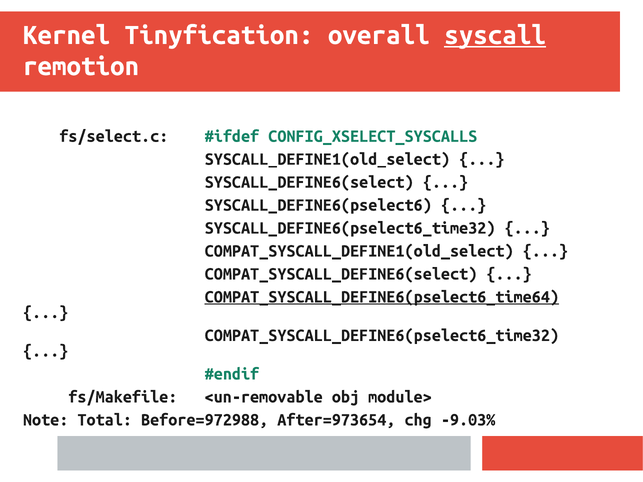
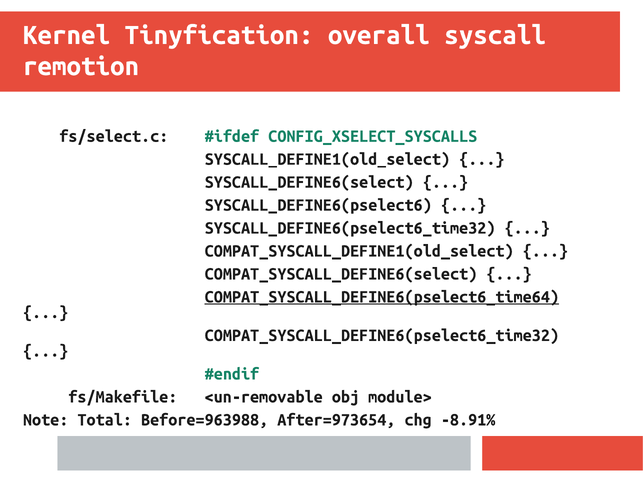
syscall underline: present -> none
Before=972988: Before=972988 -> Before=963988
-9.03%: -9.03% -> -8.91%
